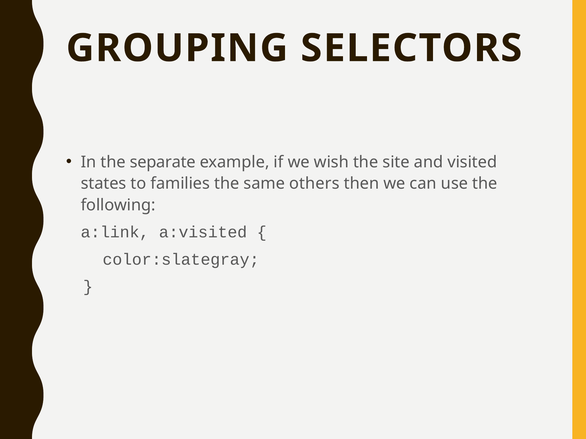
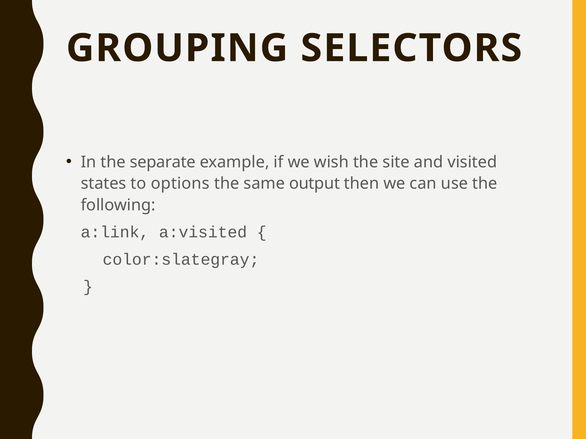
families: families -> options
others: others -> output
